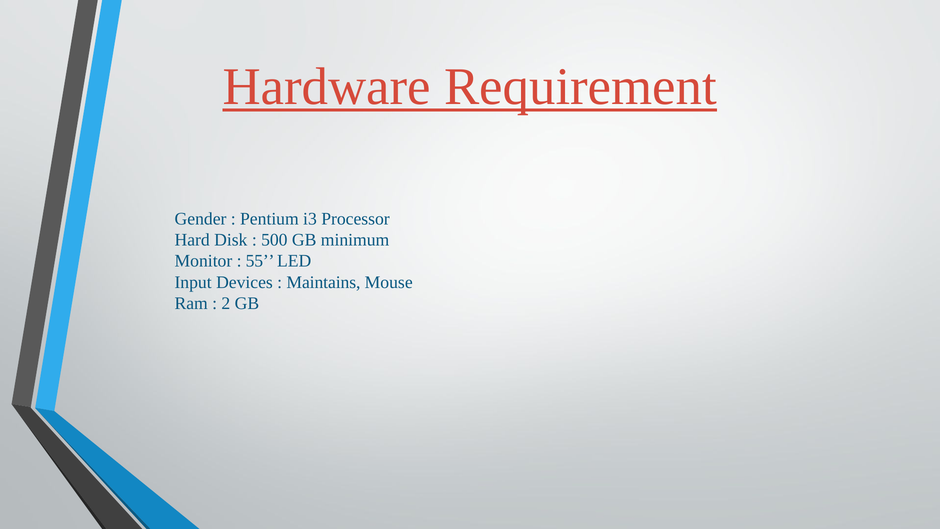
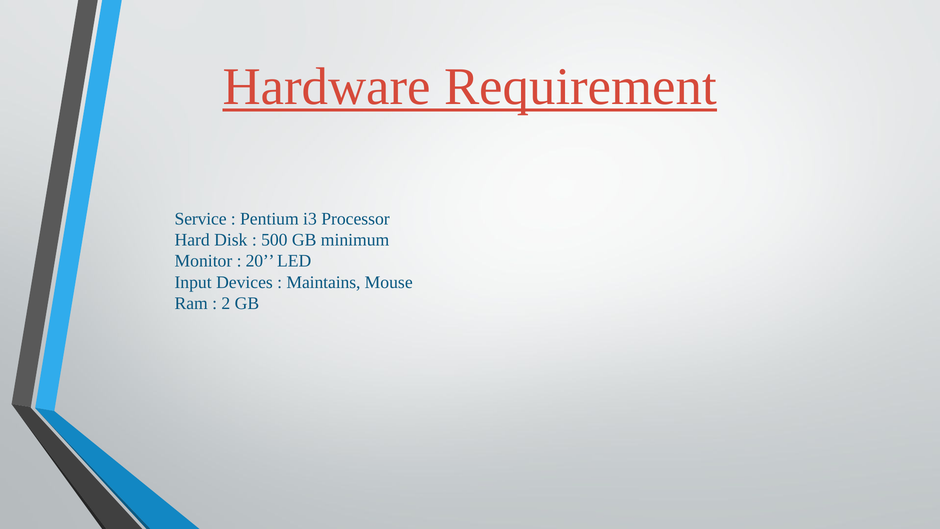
Gender: Gender -> Service
55: 55 -> 20
